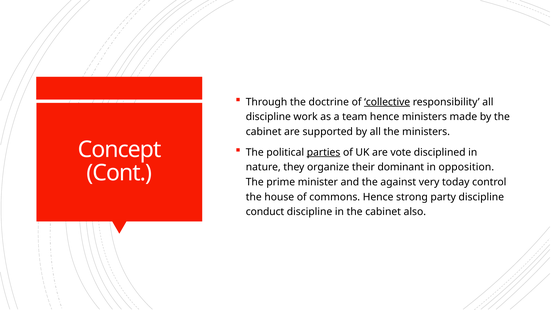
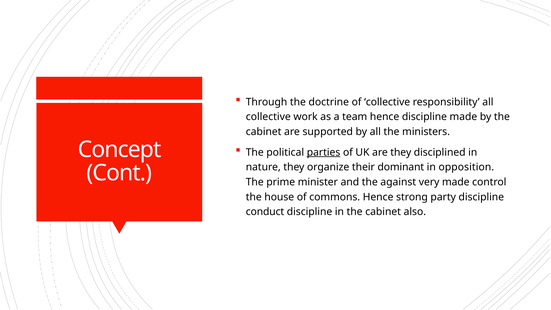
collective at (387, 102) underline: present -> none
discipline at (268, 117): discipline -> collective
hence ministers: ministers -> discipline
are vote: vote -> they
very today: today -> made
